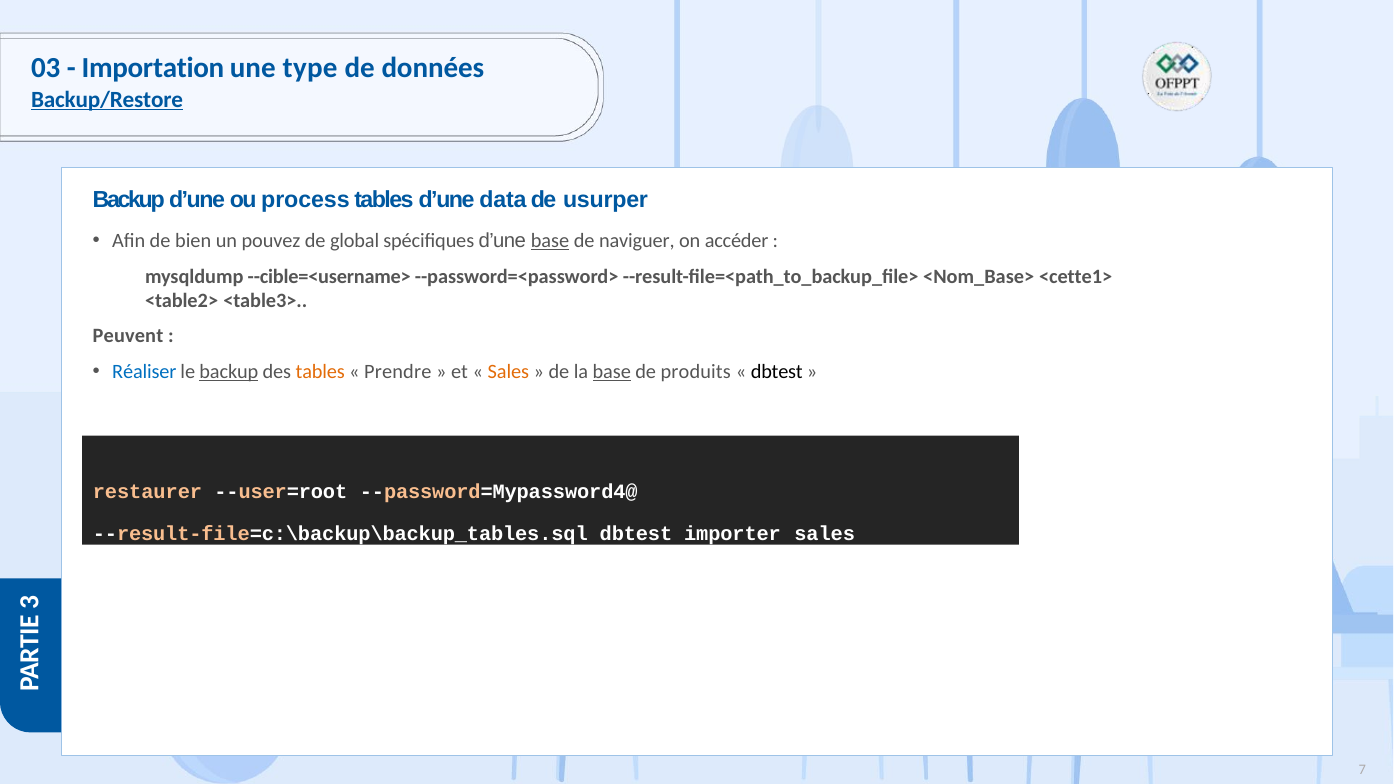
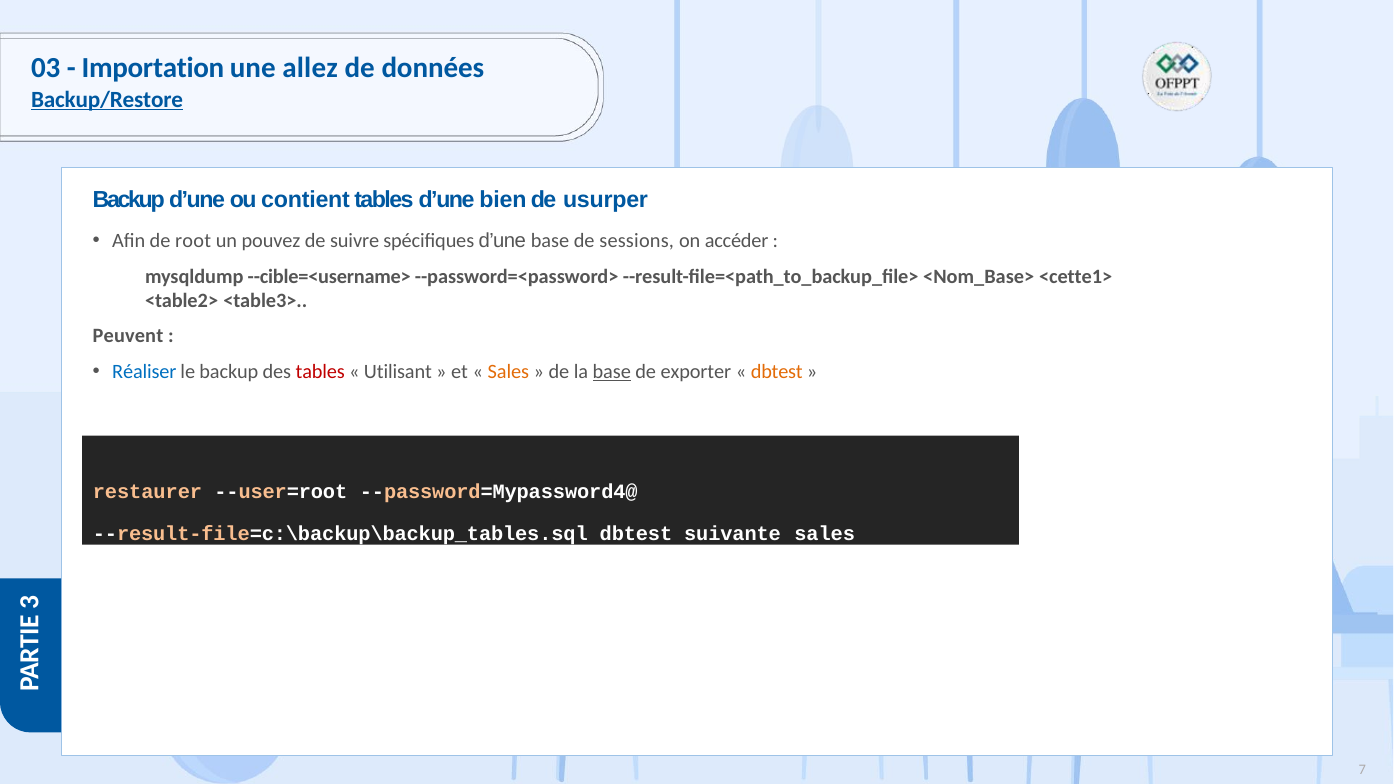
type: type -> allez
process: process -> contient
data: data -> bien
bien: bien -> root
global: global -> suivre
base at (550, 241) underline: present -> none
naviguer: naviguer -> sessions
backup at (229, 372) underline: present -> none
tables at (320, 372) colour: orange -> red
Prendre: Prendre -> Utilisant
produits: produits -> exporter
dbtest at (777, 372) colour: black -> orange
importer: importer -> suivante
